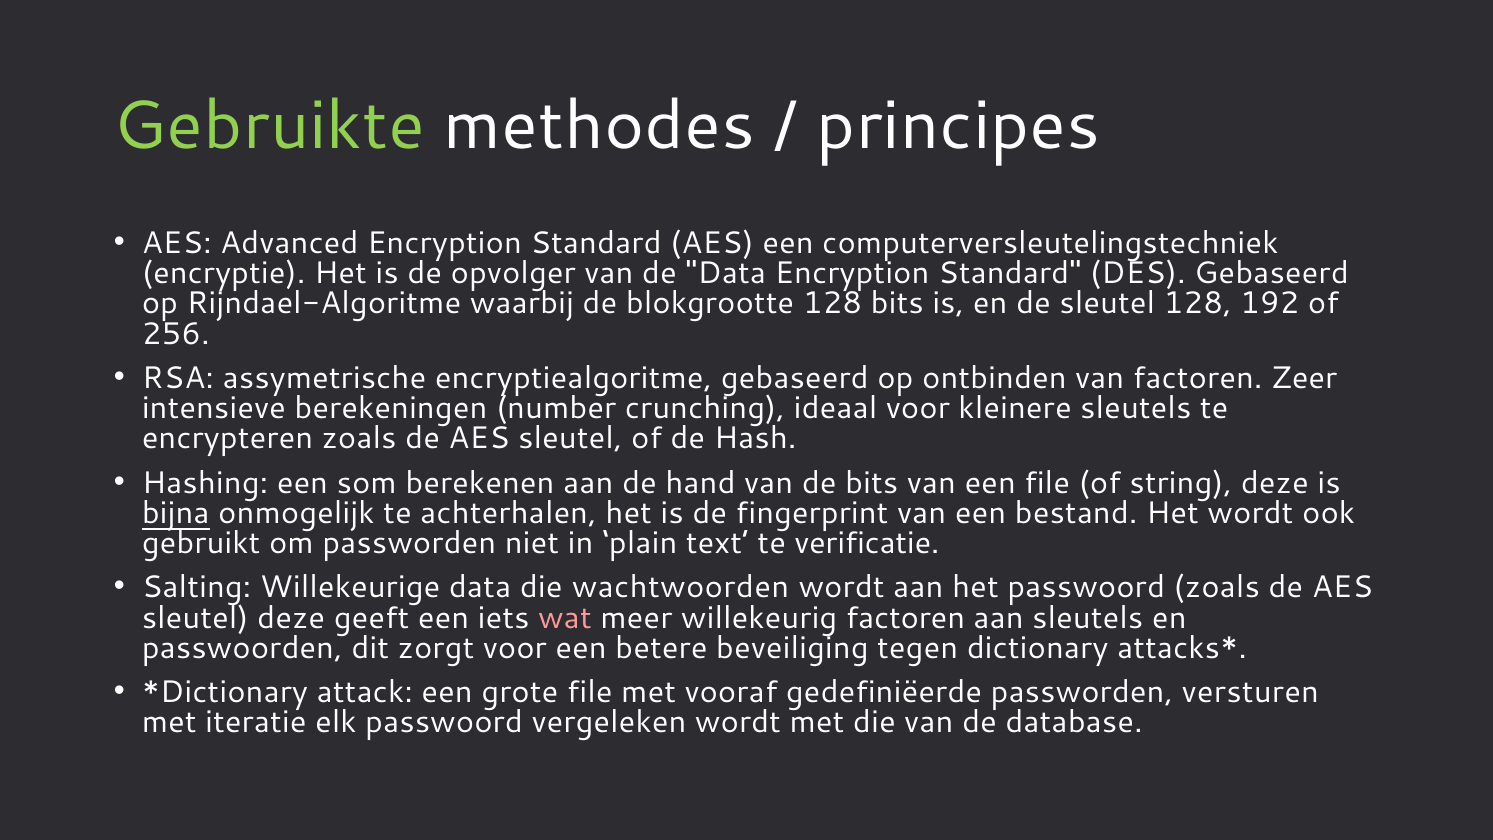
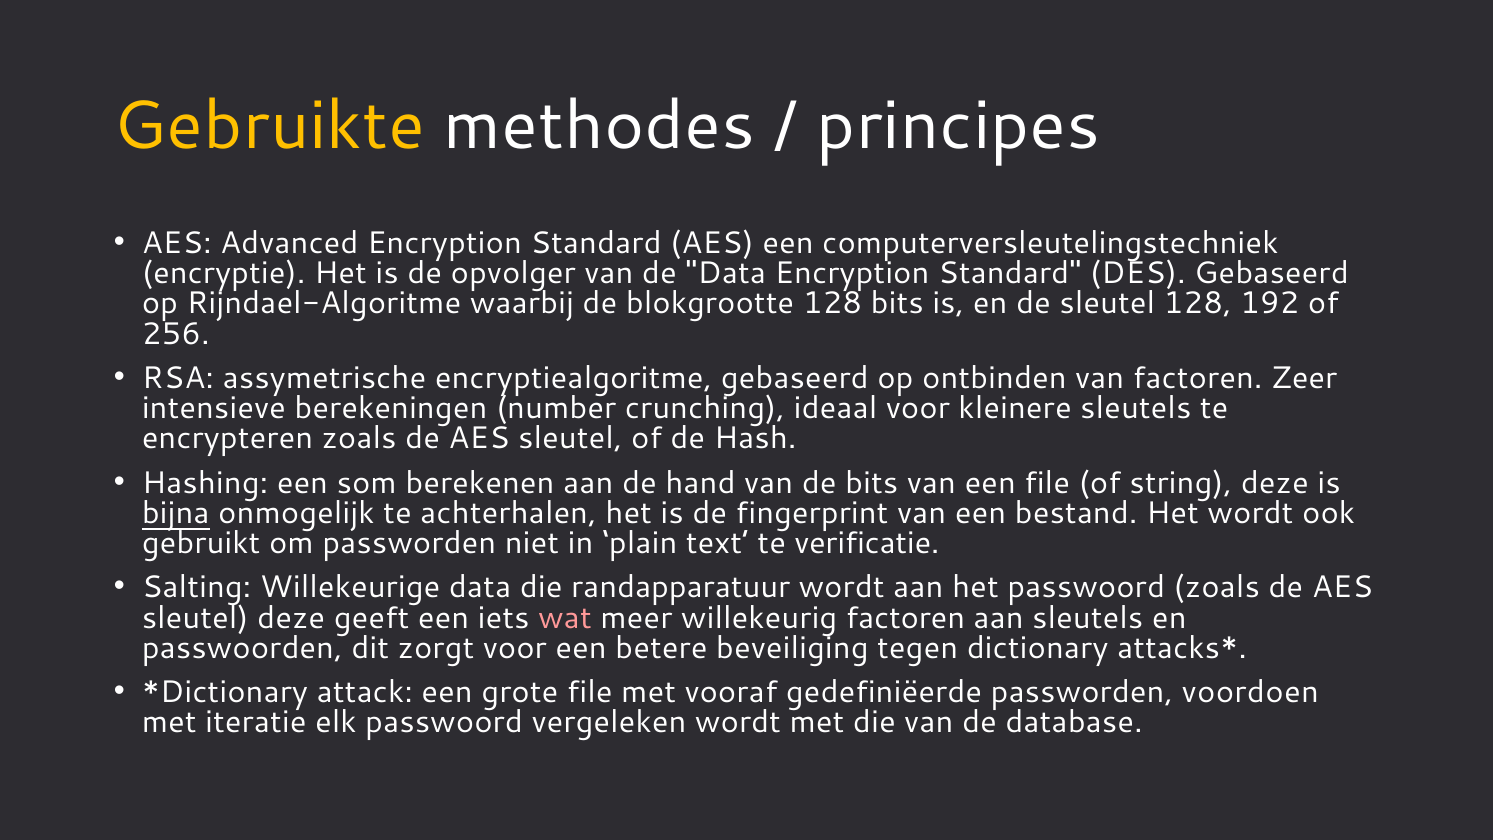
Gebruikte colour: light green -> yellow
wachtwoorden: wachtwoorden -> randapparatuur
versturen: versturen -> voordoen
